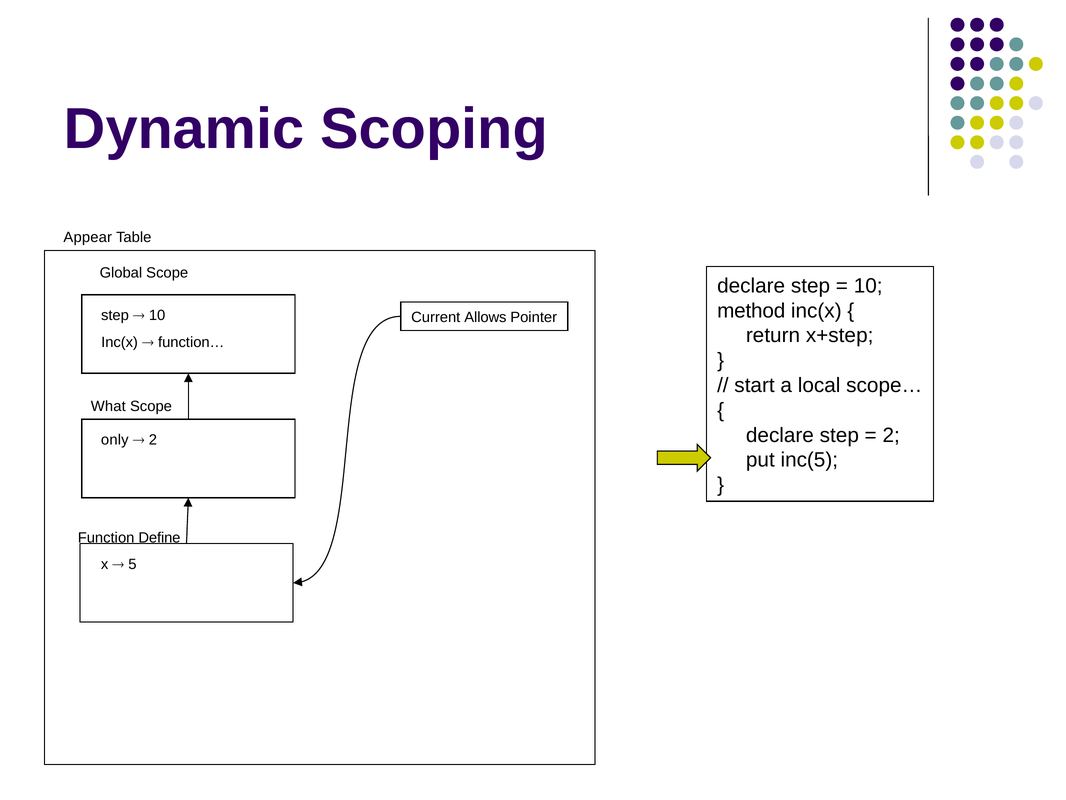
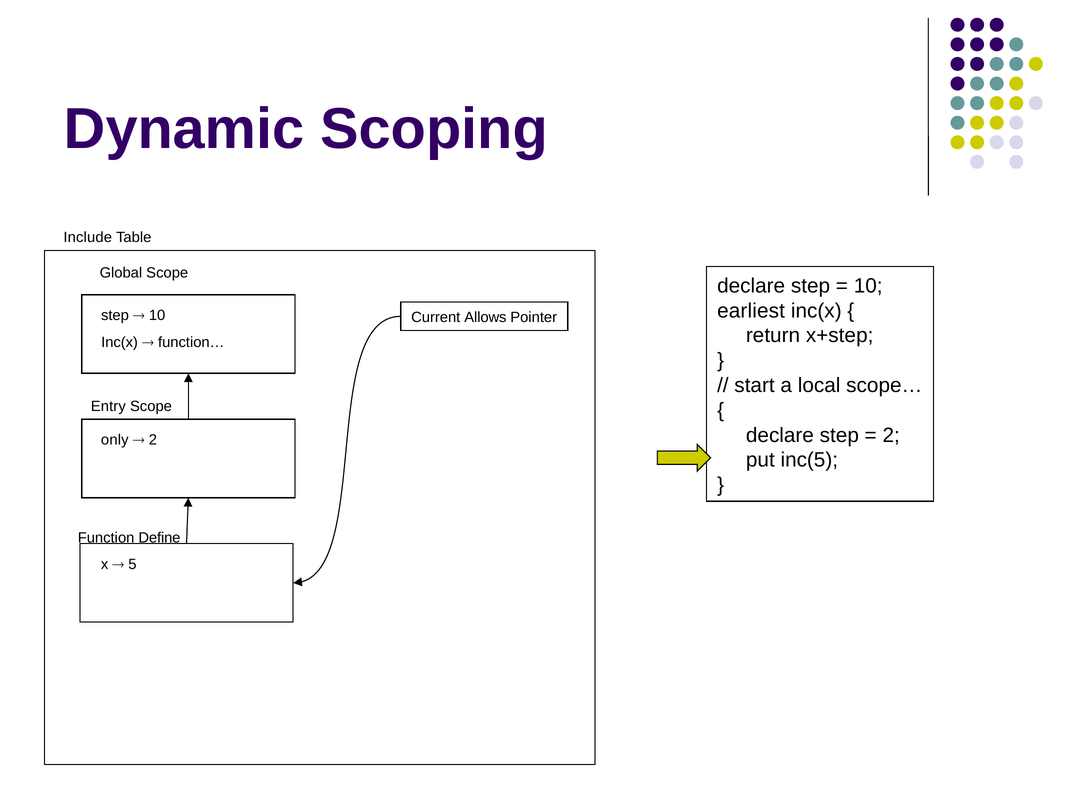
Appear: Appear -> Include
method: method -> earliest
What: What -> Entry
